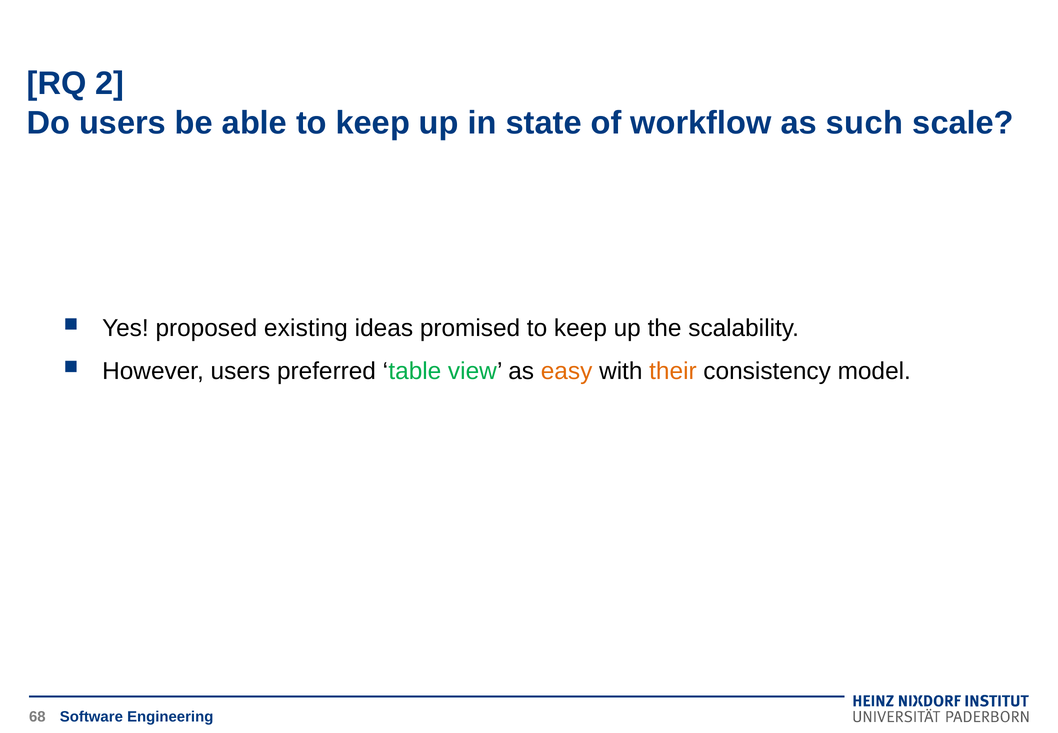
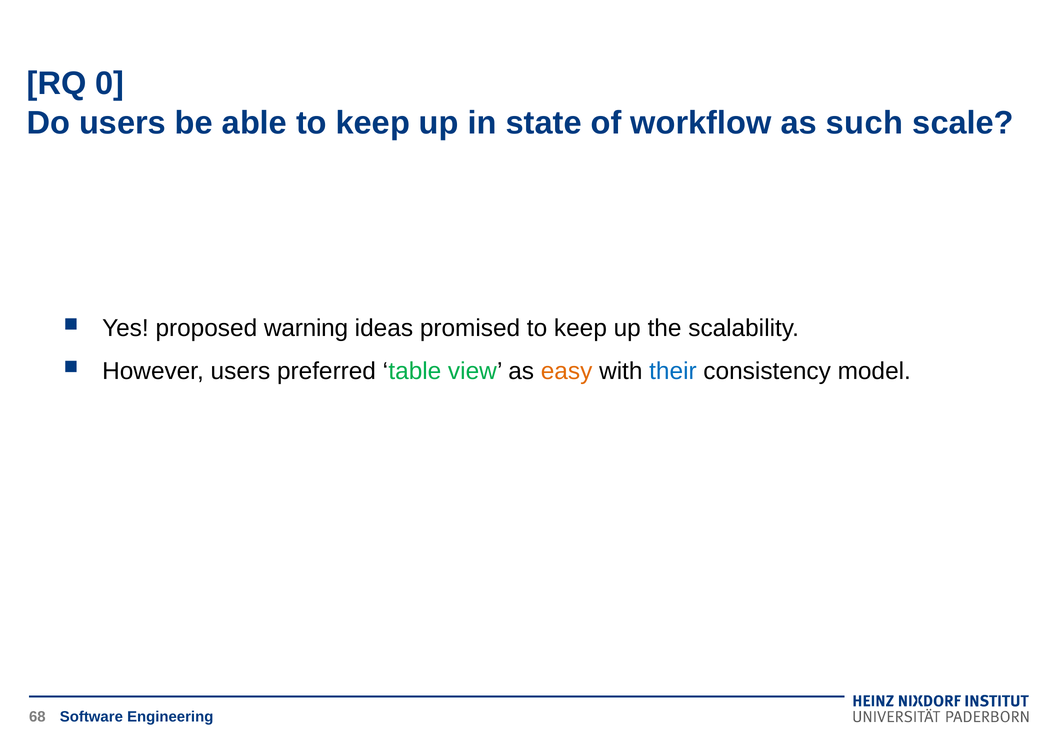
2: 2 -> 0
existing: existing -> warning
their colour: orange -> blue
